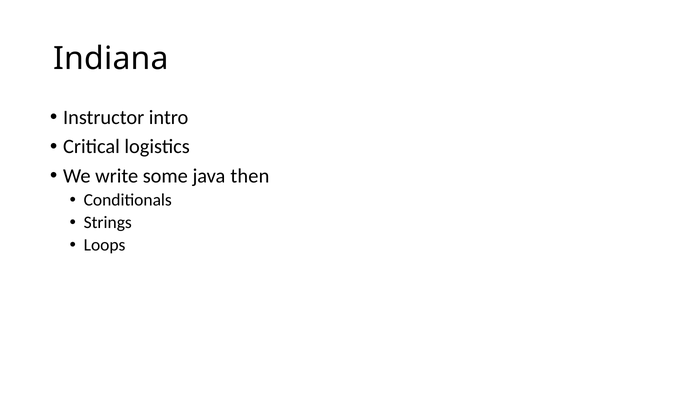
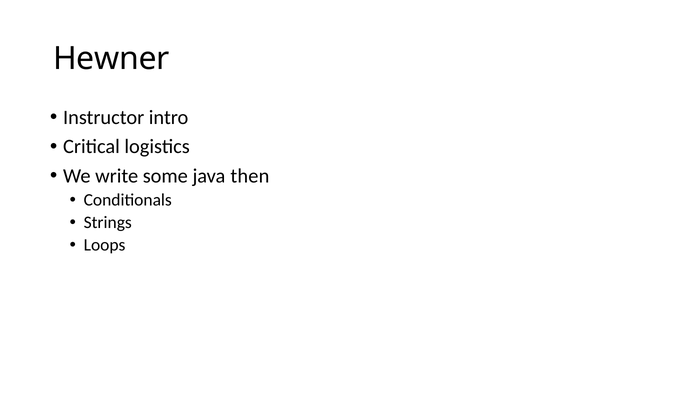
Indiana: Indiana -> Hewner
